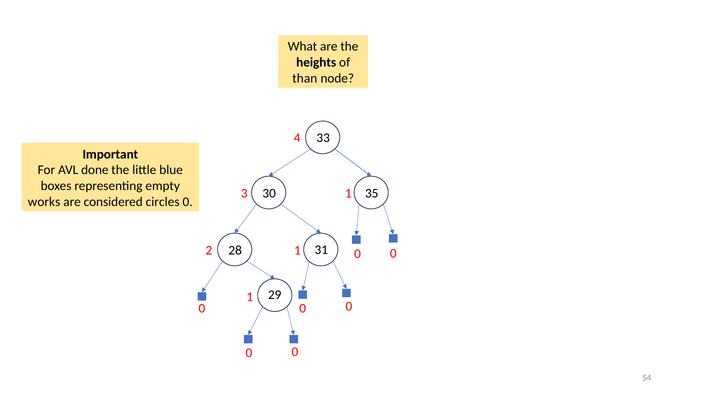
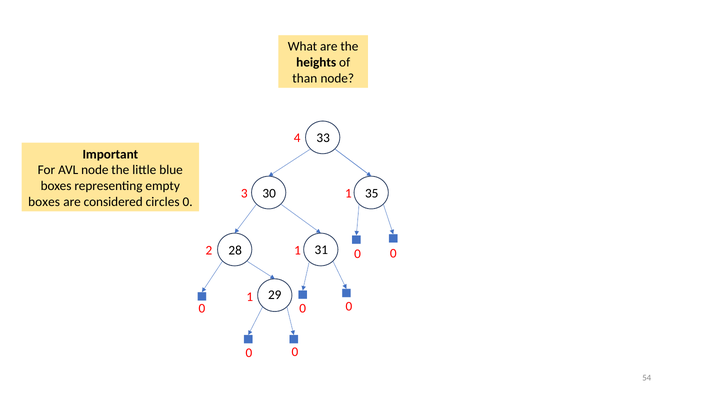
AVL done: done -> node
works at (44, 202): works -> boxes
